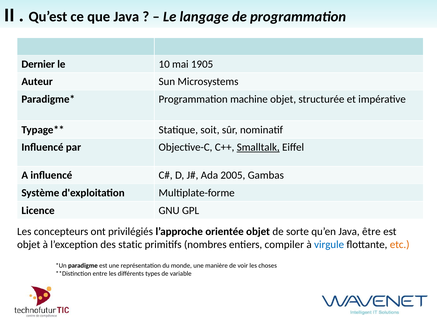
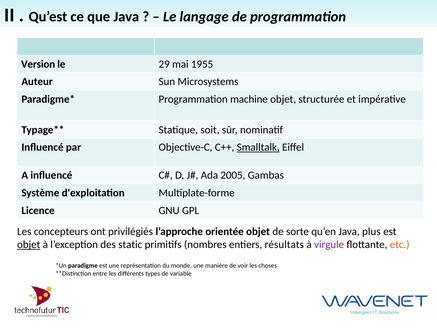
Dernier: Dernier -> Version
10: 10 -> 29
1905: 1905 -> 1955
être: être -> plus
objet at (29, 244) underline: none -> present
compiler: compiler -> résultats
virgule colour: blue -> purple
